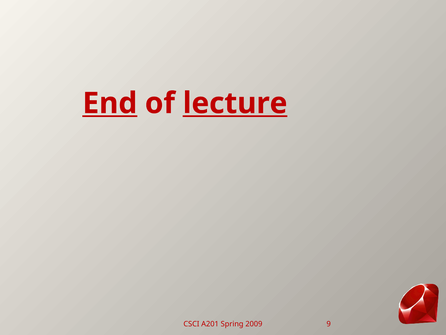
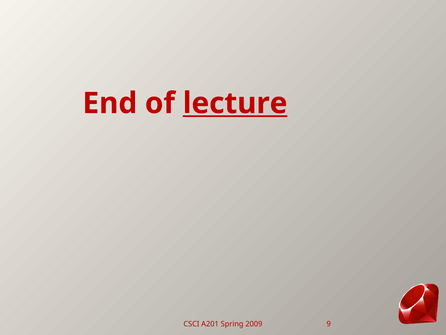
End underline: present -> none
